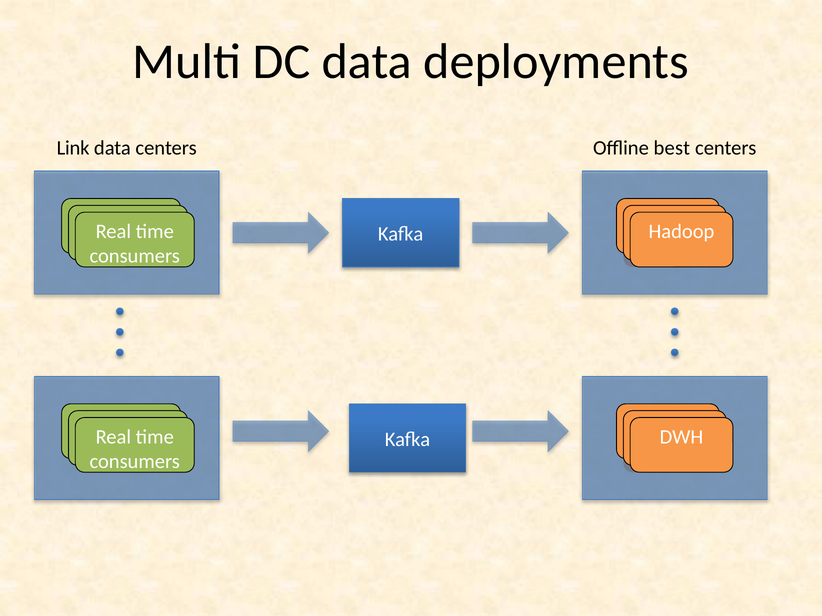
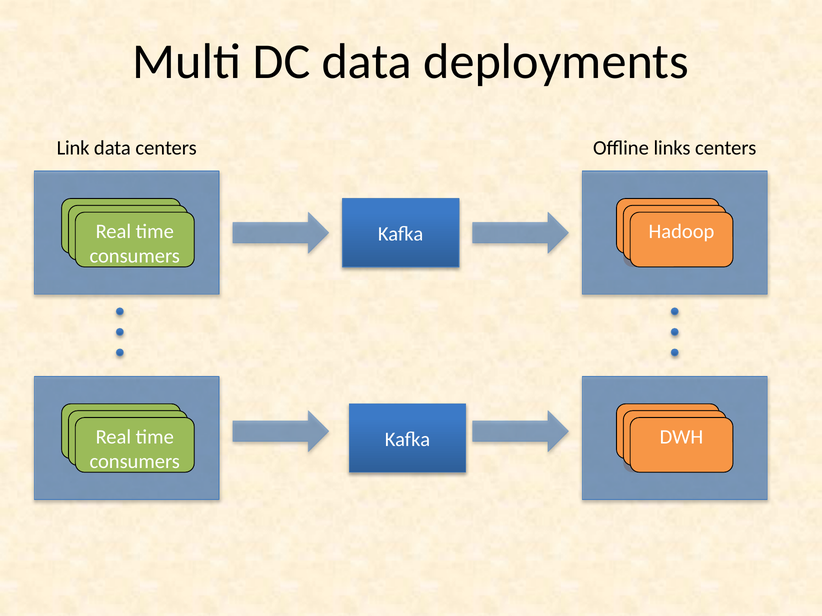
best: best -> links
